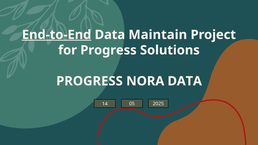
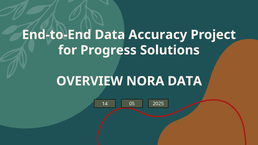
End-to-End underline: present -> none
Maintain: Maintain -> Accuracy
PROGRESS at (89, 81): PROGRESS -> OVERVIEW
